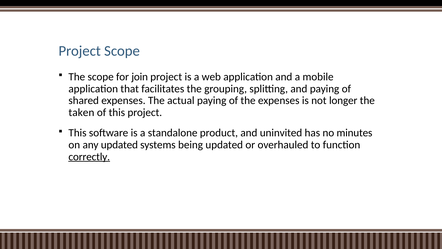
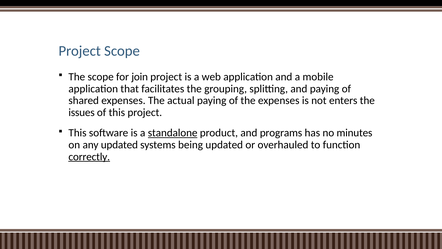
longer: longer -> enters
taken: taken -> issues
standalone underline: none -> present
uninvited: uninvited -> programs
